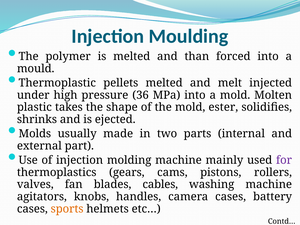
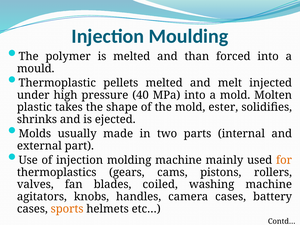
36: 36 -> 40
for colour: purple -> orange
cables: cables -> coiled
